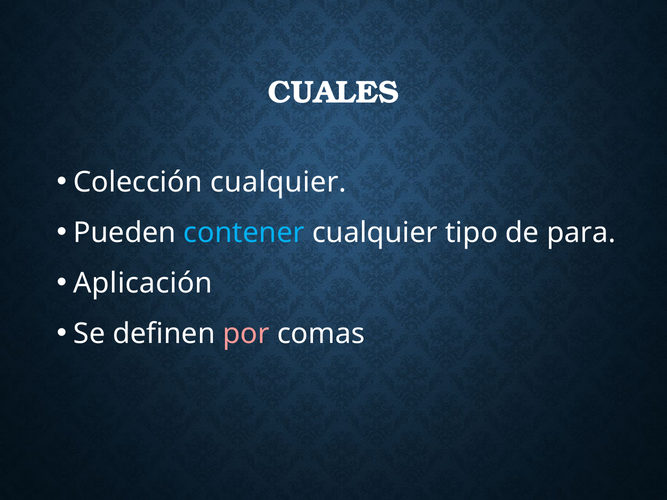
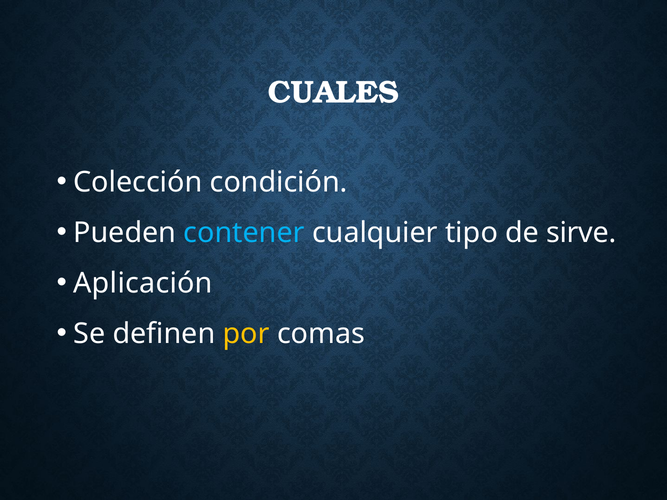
Colección cualquier: cualquier -> condición
para: para -> sirve
por colour: pink -> yellow
